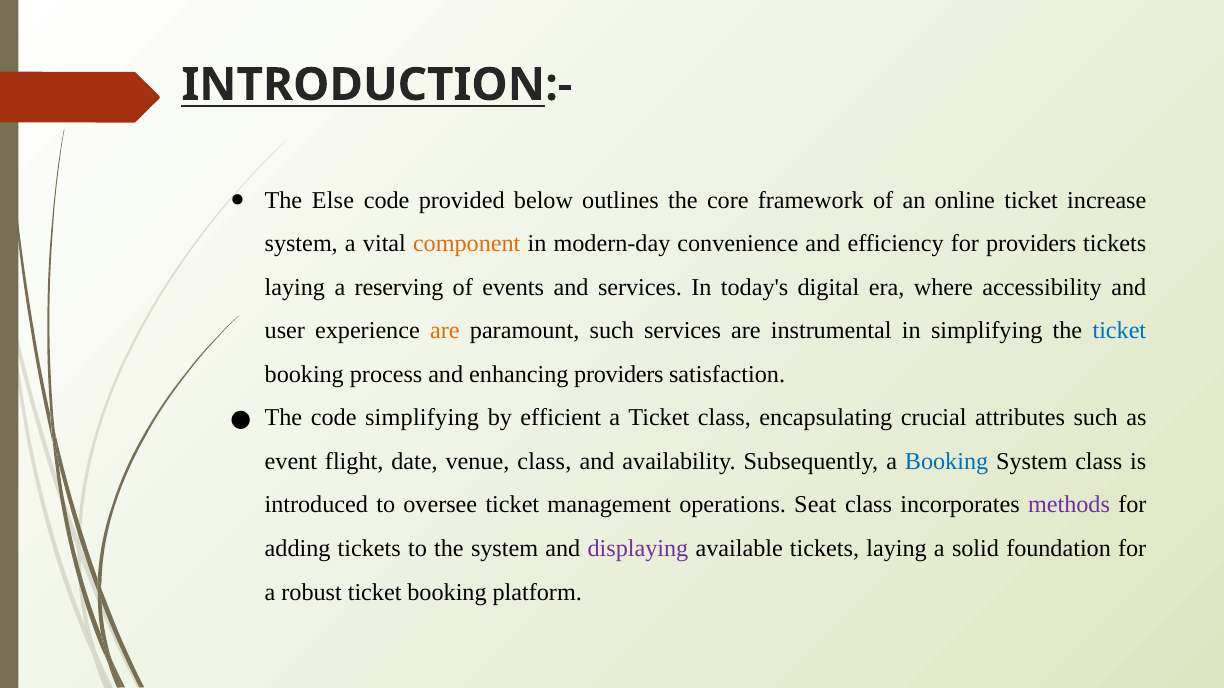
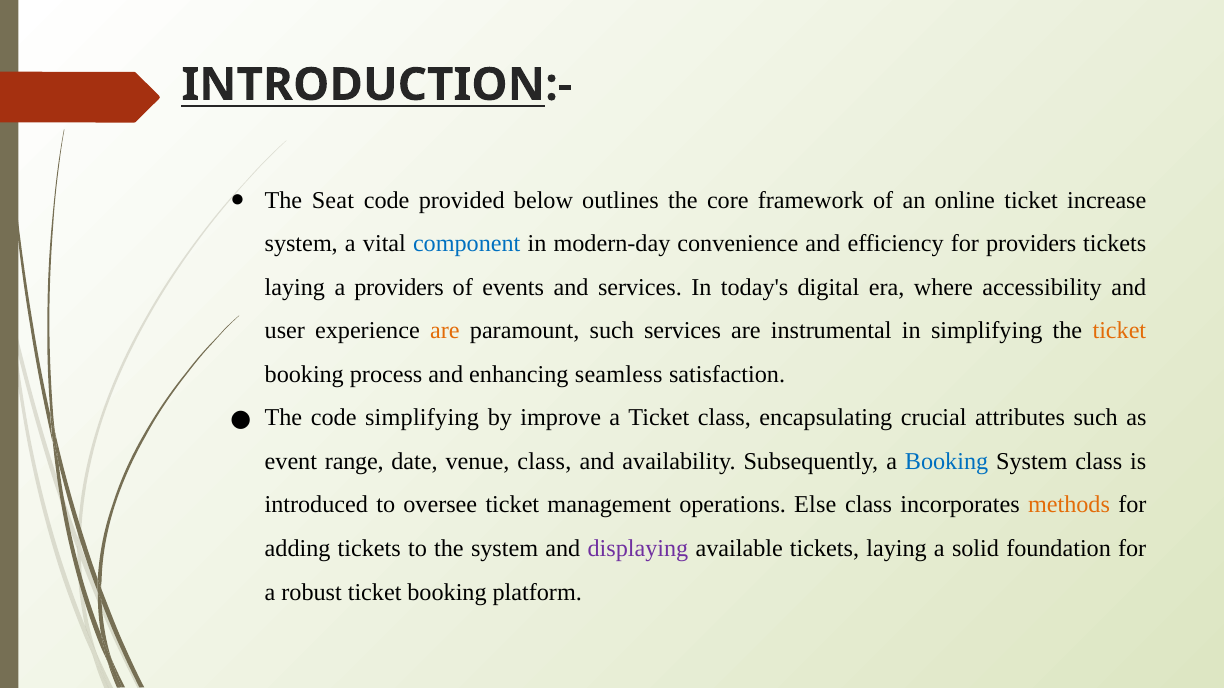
Else: Else -> Seat
component colour: orange -> blue
a reserving: reserving -> providers
ticket at (1119, 331) colour: blue -> orange
enhancing providers: providers -> seamless
efficient: efficient -> improve
flight: flight -> range
Seat: Seat -> Else
methods colour: purple -> orange
